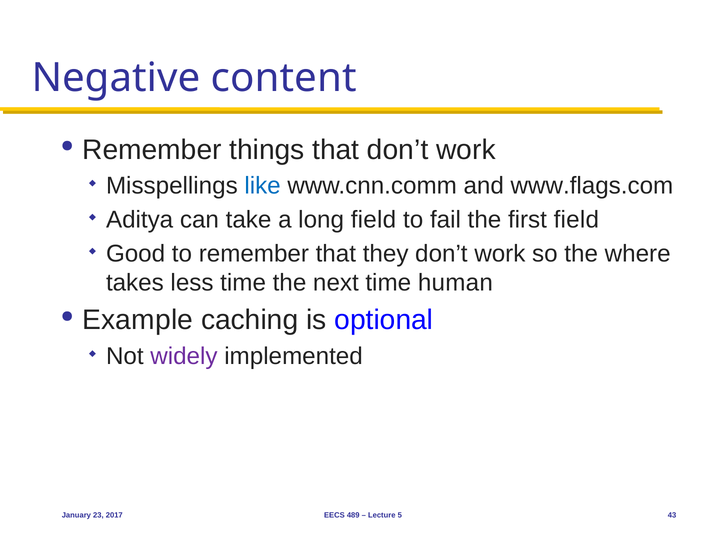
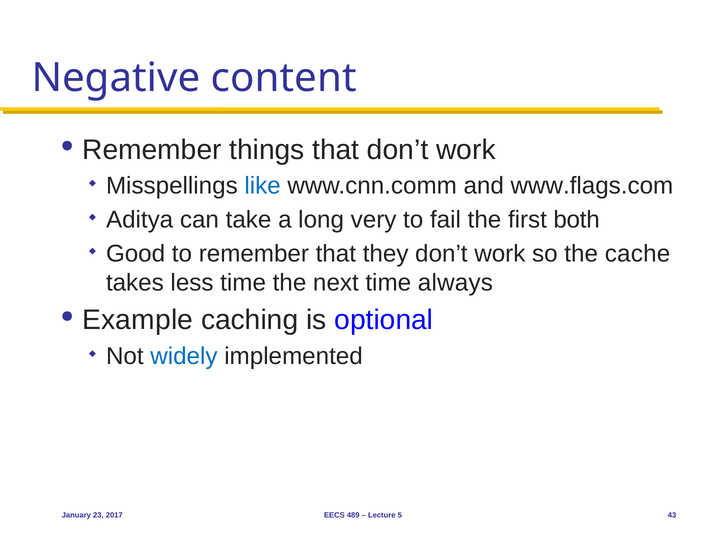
long field: field -> very
first field: field -> both
where: where -> cache
human: human -> always
widely colour: purple -> blue
